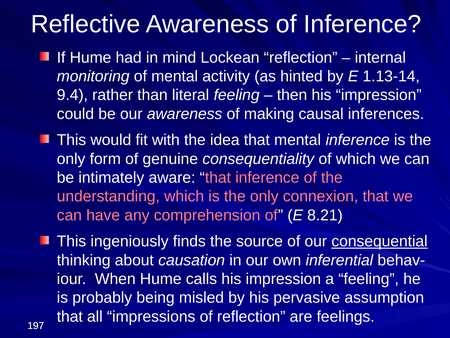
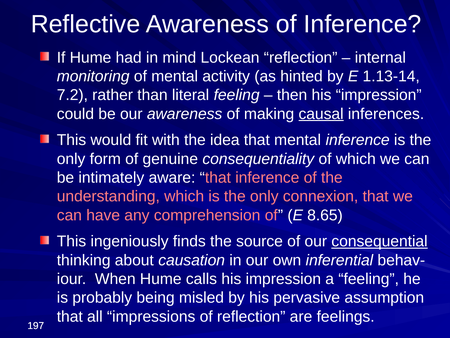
9.4: 9.4 -> 7.2
causal underline: none -> present
8.21: 8.21 -> 8.65
